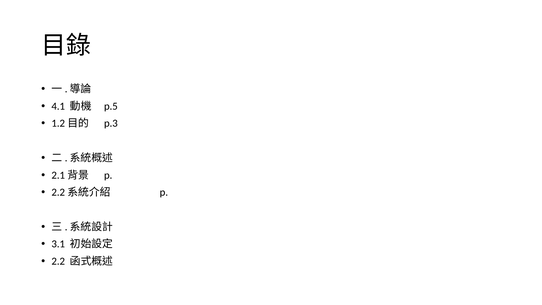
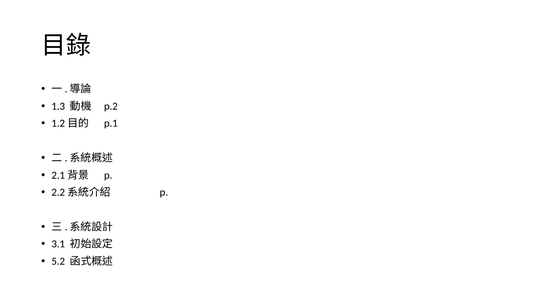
4.1: 4.1 -> 1.3
p.5: p.5 -> p.2
p.3: p.3 -> p.1
2.2: 2.2 -> 5.2
